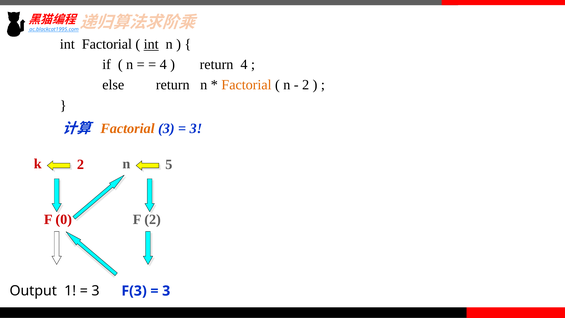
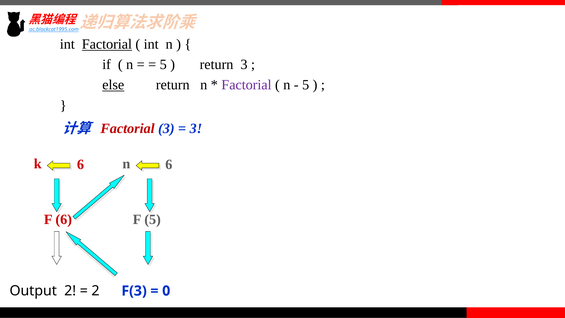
Factorial at (107, 44) underline: none -> present
int at (151, 44) underline: present -> none
4 at (163, 65): 4 -> 5
return 4: 4 -> 3
else underline: none -> present
Factorial at (246, 85) colour: orange -> purple
2 at (306, 85): 2 -> 5
Factorial at (128, 128) colour: orange -> red
k 2: 2 -> 6
n 5: 5 -> 6
F 0: 0 -> 6
F 2: 2 -> 5
Output 1: 1 -> 2
3 at (96, 291): 3 -> 2
3 at (166, 291): 3 -> 0
